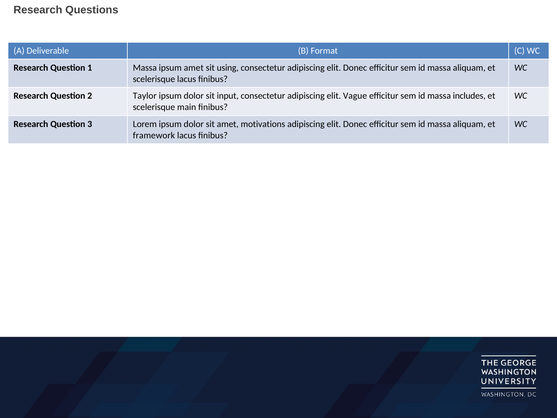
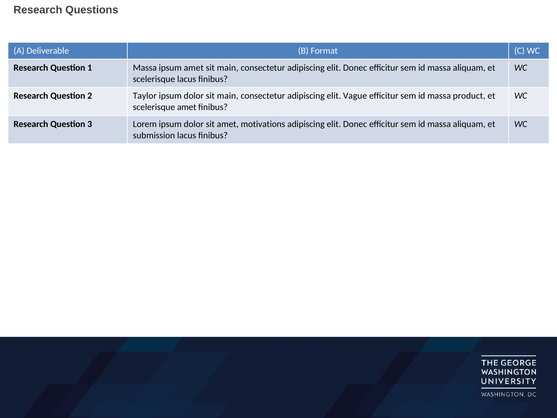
using at (228, 68): using -> main
dolor sit input: input -> main
includes: includes -> product
scelerisque main: main -> amet
framework: framework -> submission
